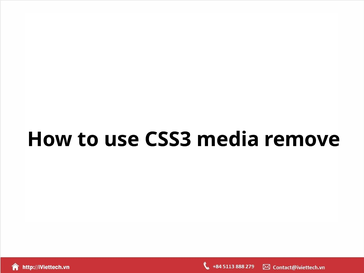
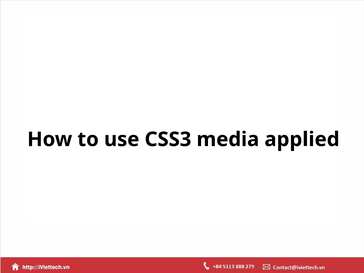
remove: remove -> applied
